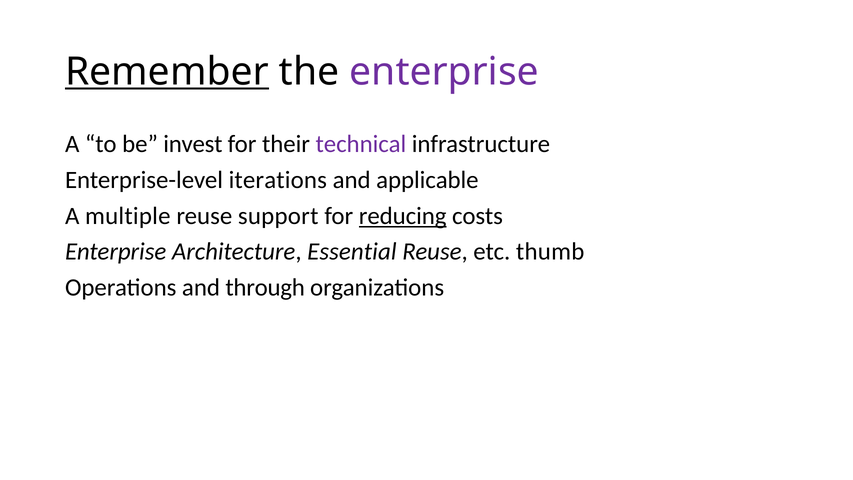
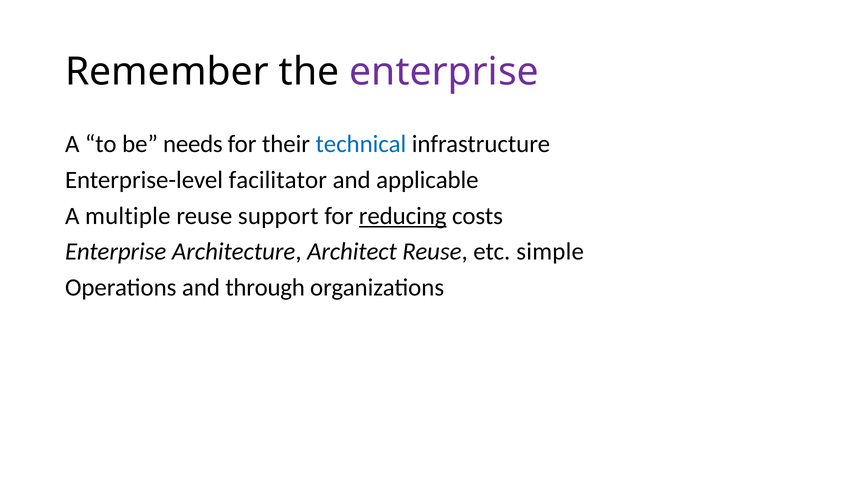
Remember underline: present -> none
invest: invest -> needs
technical colour: purple -> blue
iterations: iterations -> facilitator
Essential: Essential -> Architect
thumb: thumb -> simple
